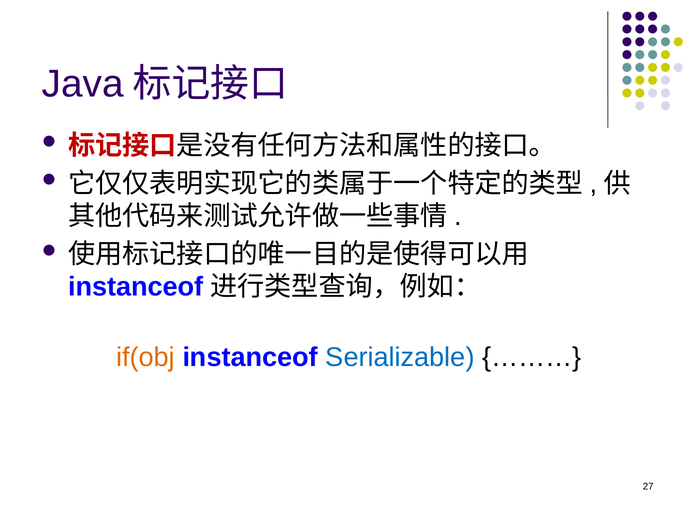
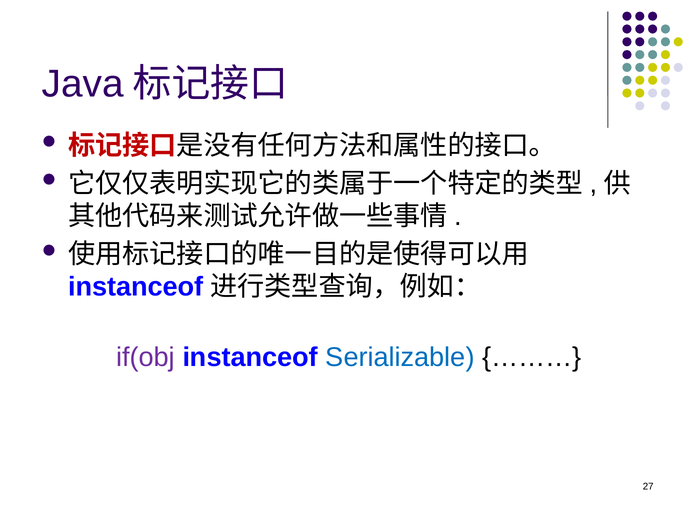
if(obj colour: orange -> purple
